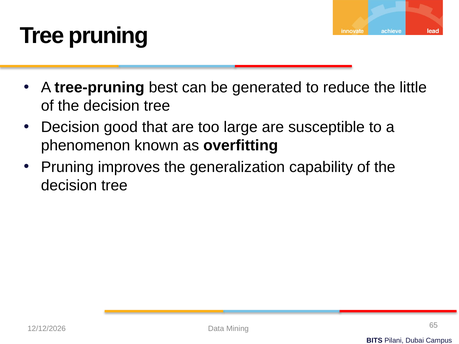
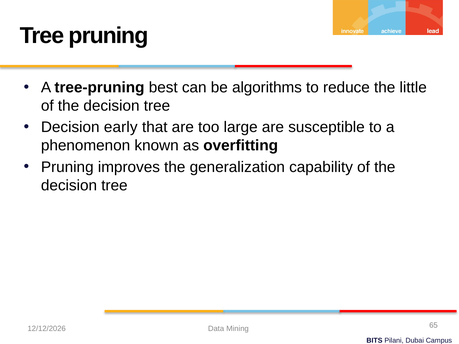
generated: generated -> algorithms
good: good -> early
